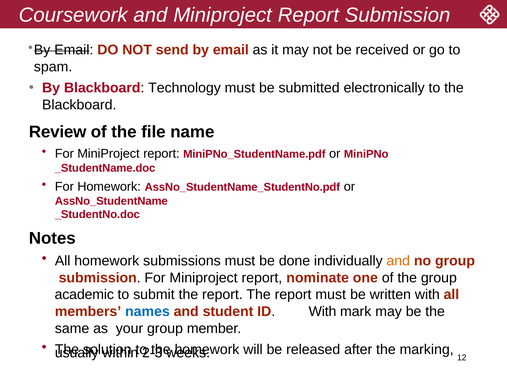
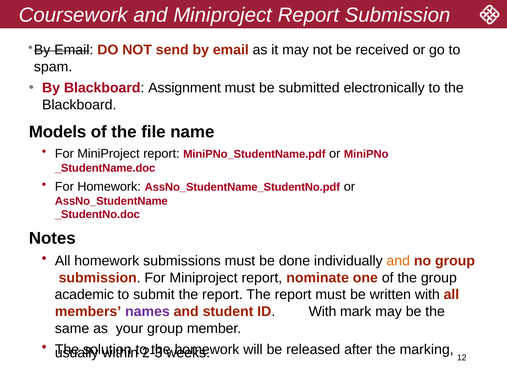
Technology: Technology -> Assignment
Review: Review -> Models
names colour: blue -> purple
